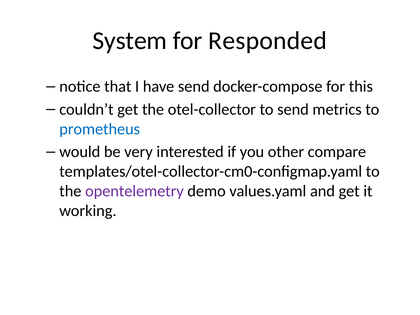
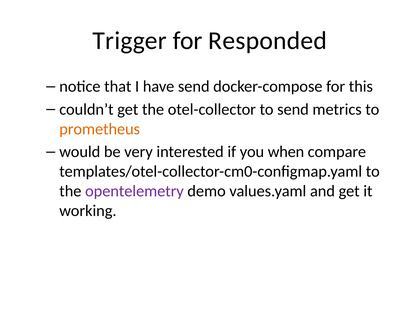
System: System -> Trigger
prometheus colour: blue -> orange
other: other -> when
